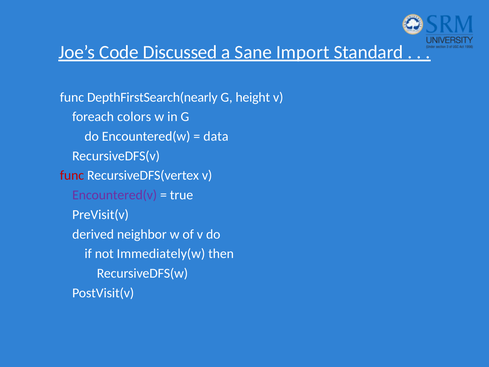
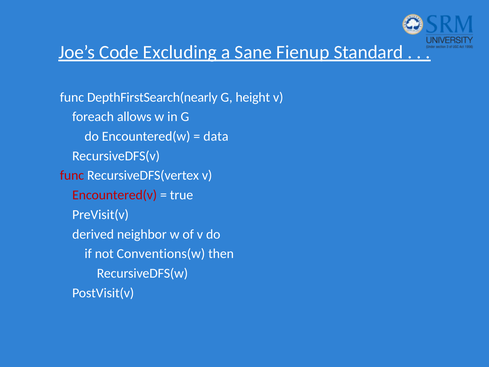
Discussed: Discussed -> Excluding
Import: Import -> Fienup
colors: colors -> allows
Encountered(v colour: purple -> red
Immediately(w: Immediately(w -> Conventions(w
